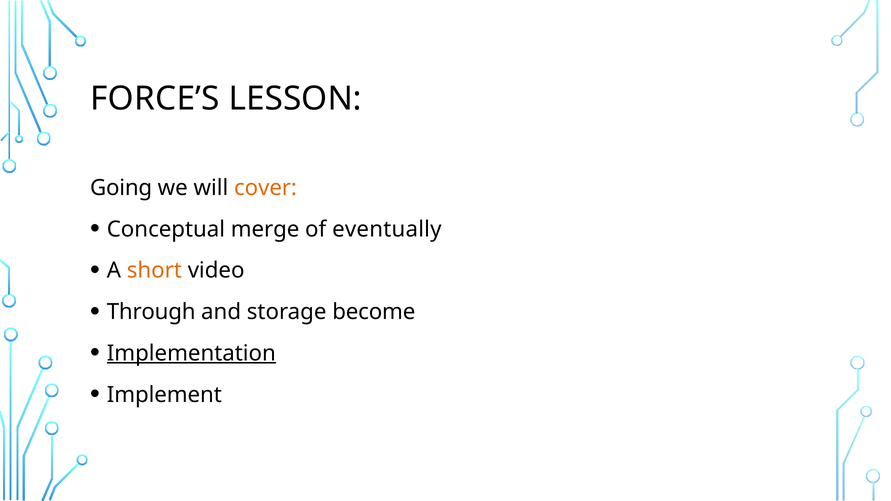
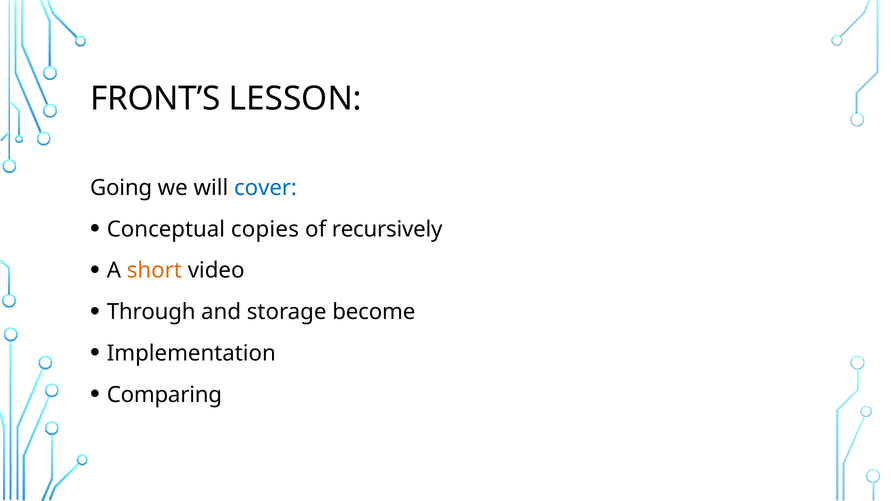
FORCE’S: FORCE’S -> FRONT’S
cover colour: orange -> blue
merge: merge -> copies
eventually: eventually -> recursively
Implementation underline: present -> none
Implement: Implement -> Comparing
